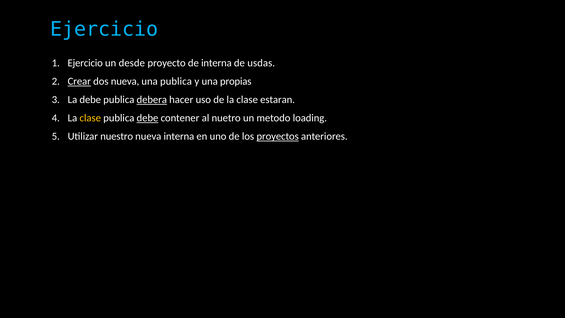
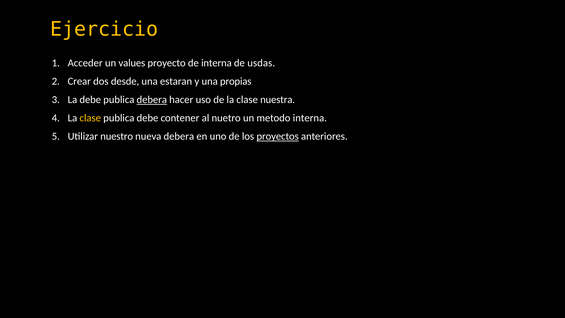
Ejercicio at (104, 29) colour: light blue -> yellow
Ejercicio at (85, 63): Ejercicio -> Acceder
desde: desde -> values
Crear underline: present -> none
dos nueva: nueva -> desde
una publica: publica -> estaran
estaran: estaran -> nuestra
debe at (147, 118) underline: present -> none
metodo loading: loading -> interna
nueva interna: interna -> debera
